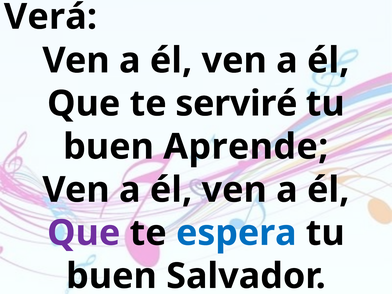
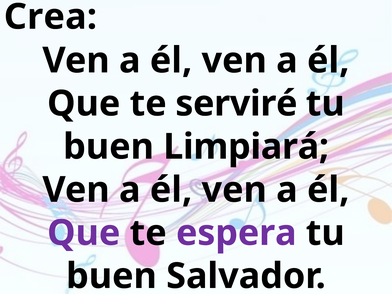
Verá: Verá -> Crea
Aprende: Aprende -> Limpiará
espera colour: blue -> purple
